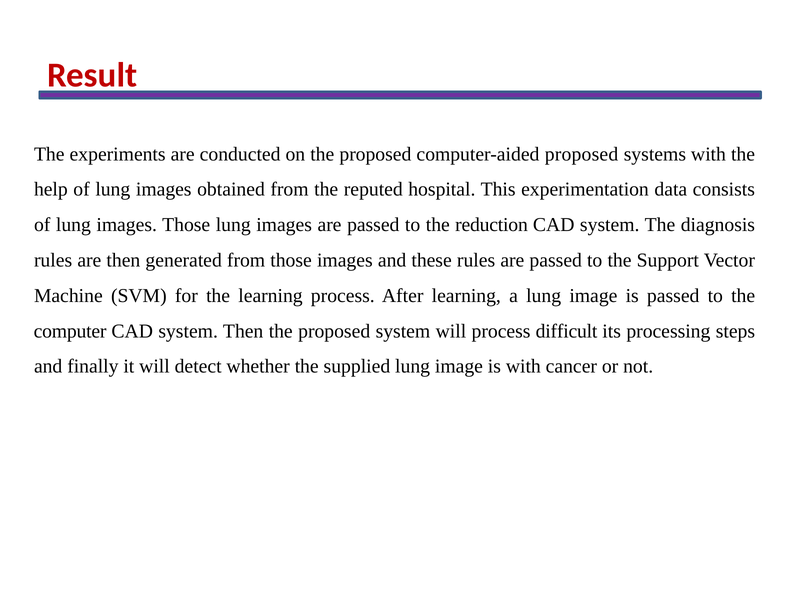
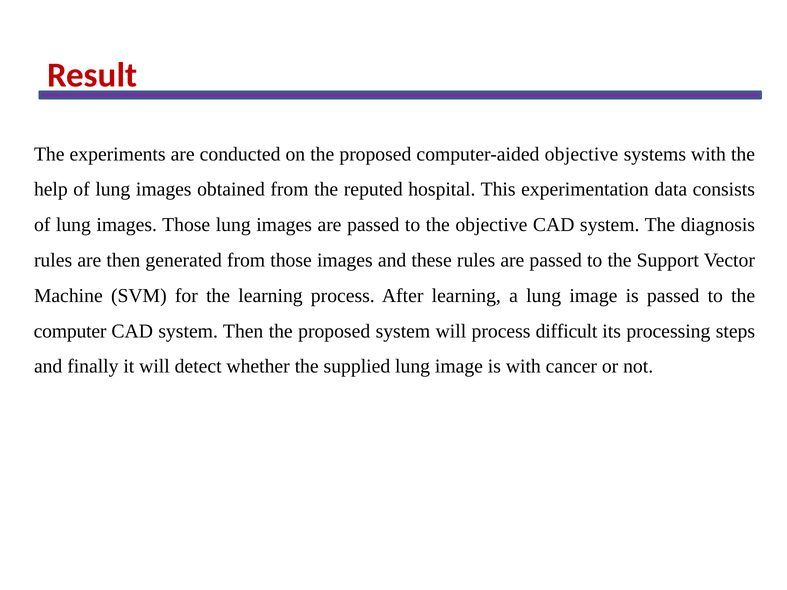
computer-aided proposed: proposed -> objective
the reduction: reduction -> objective
